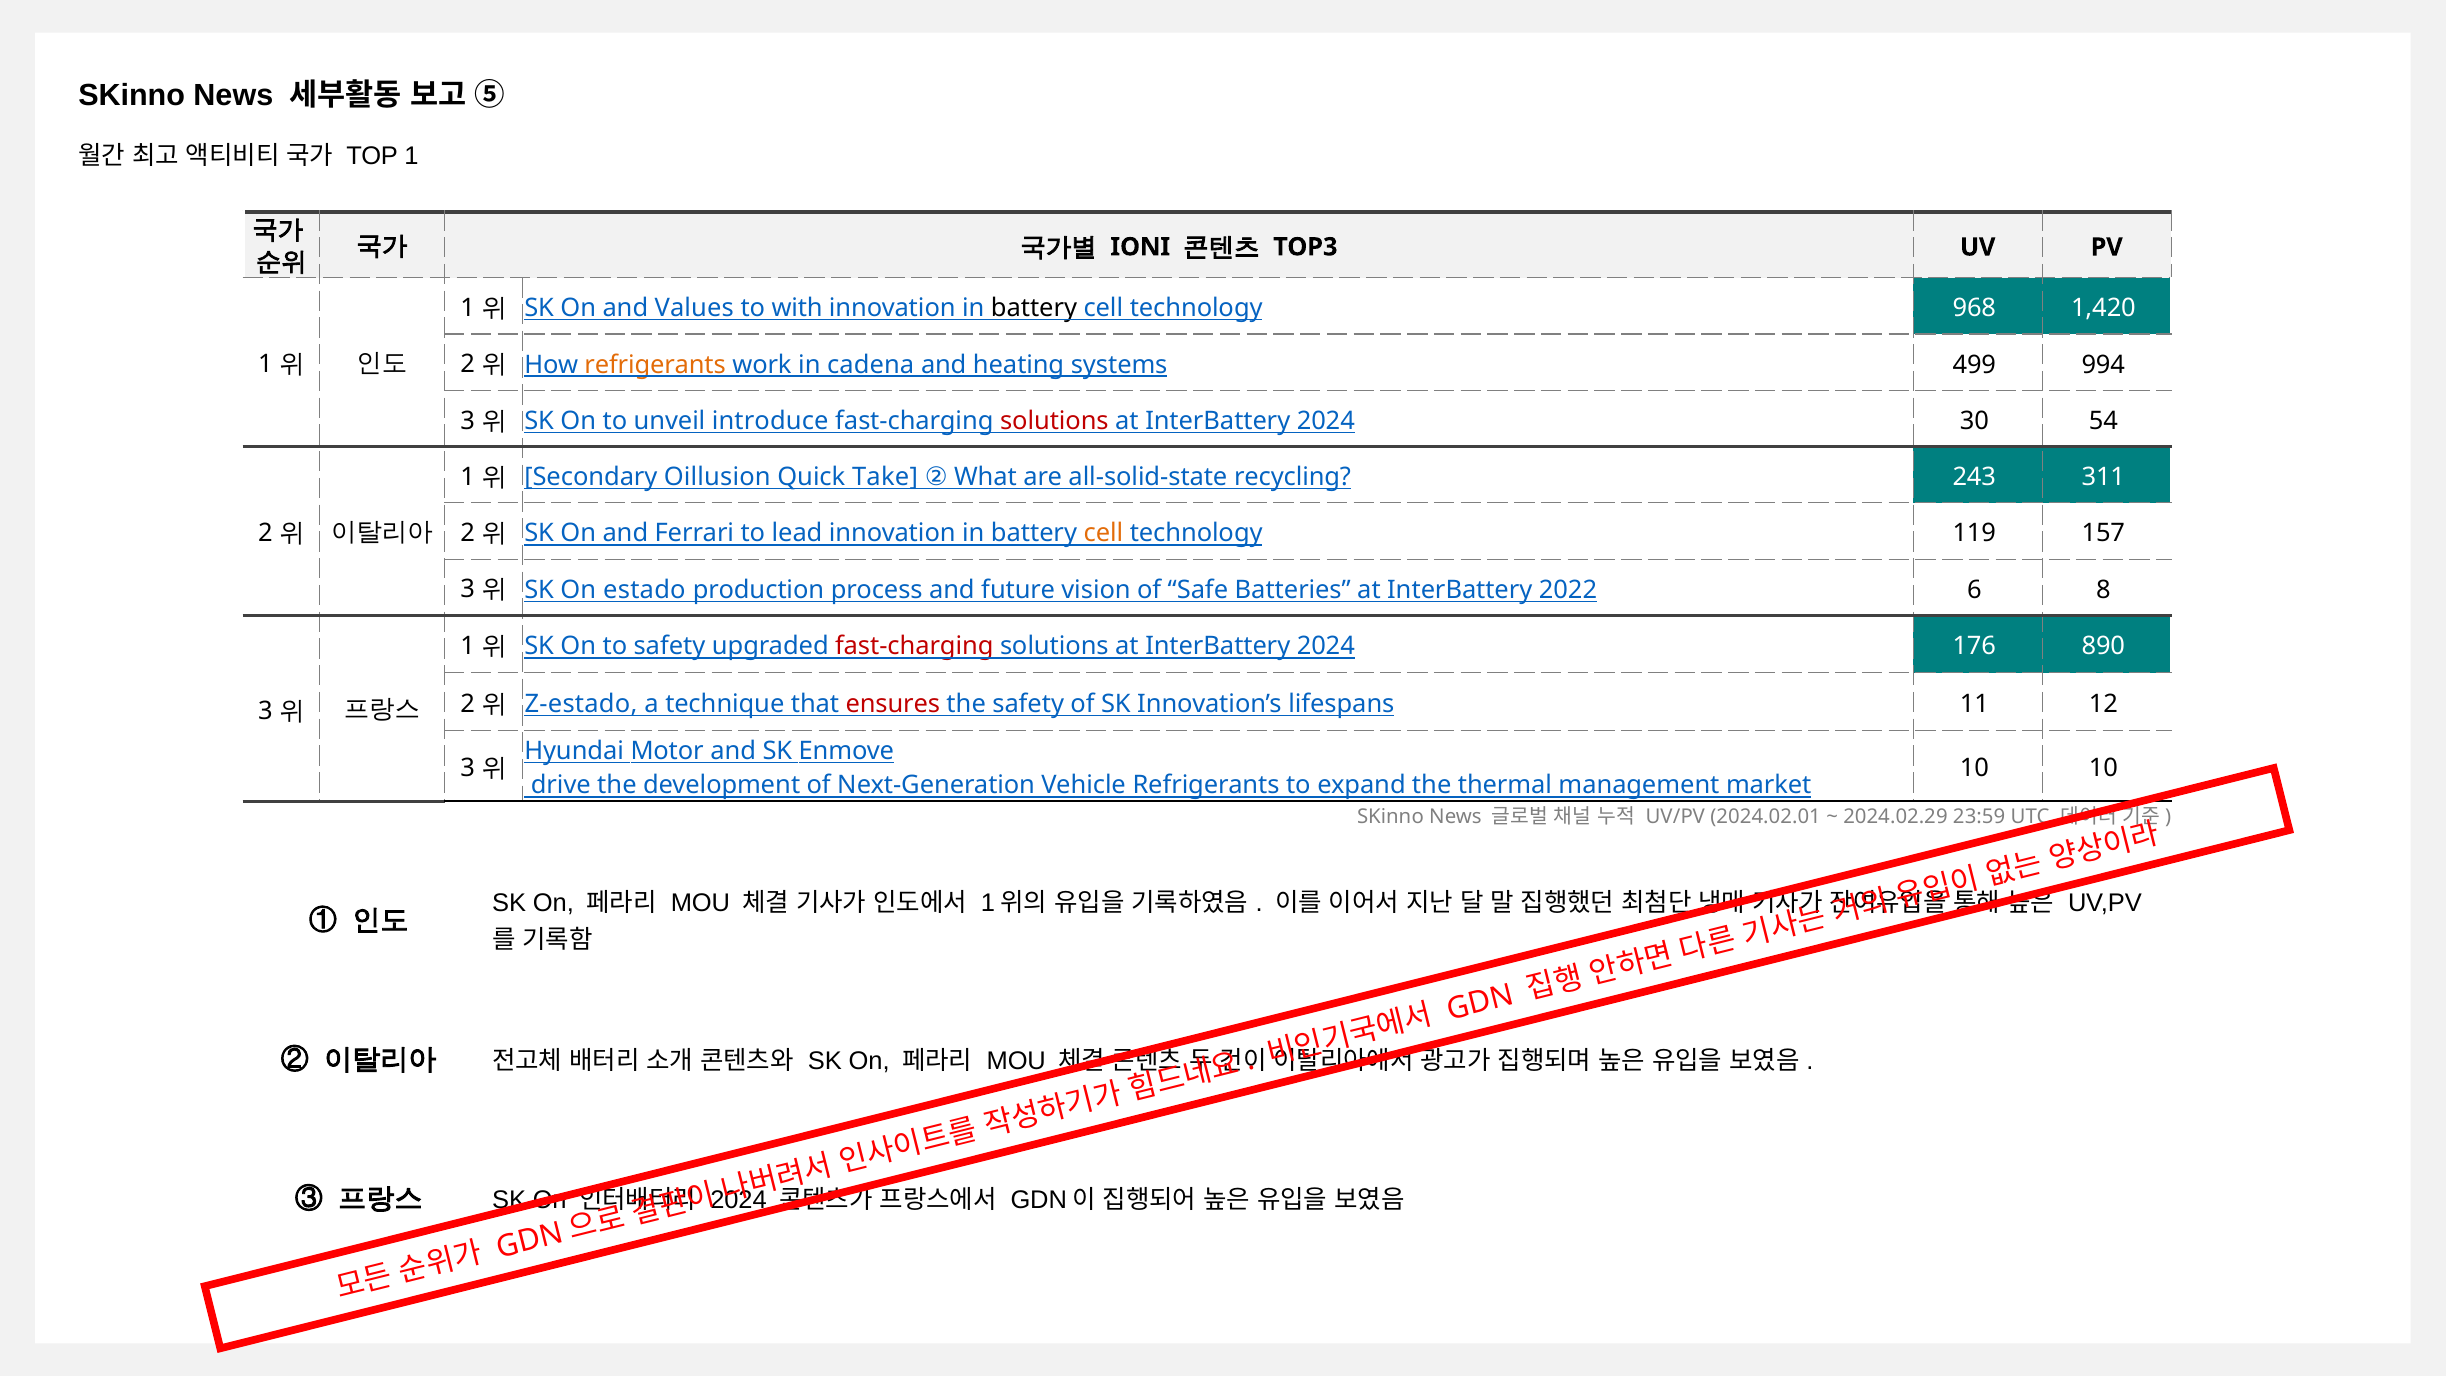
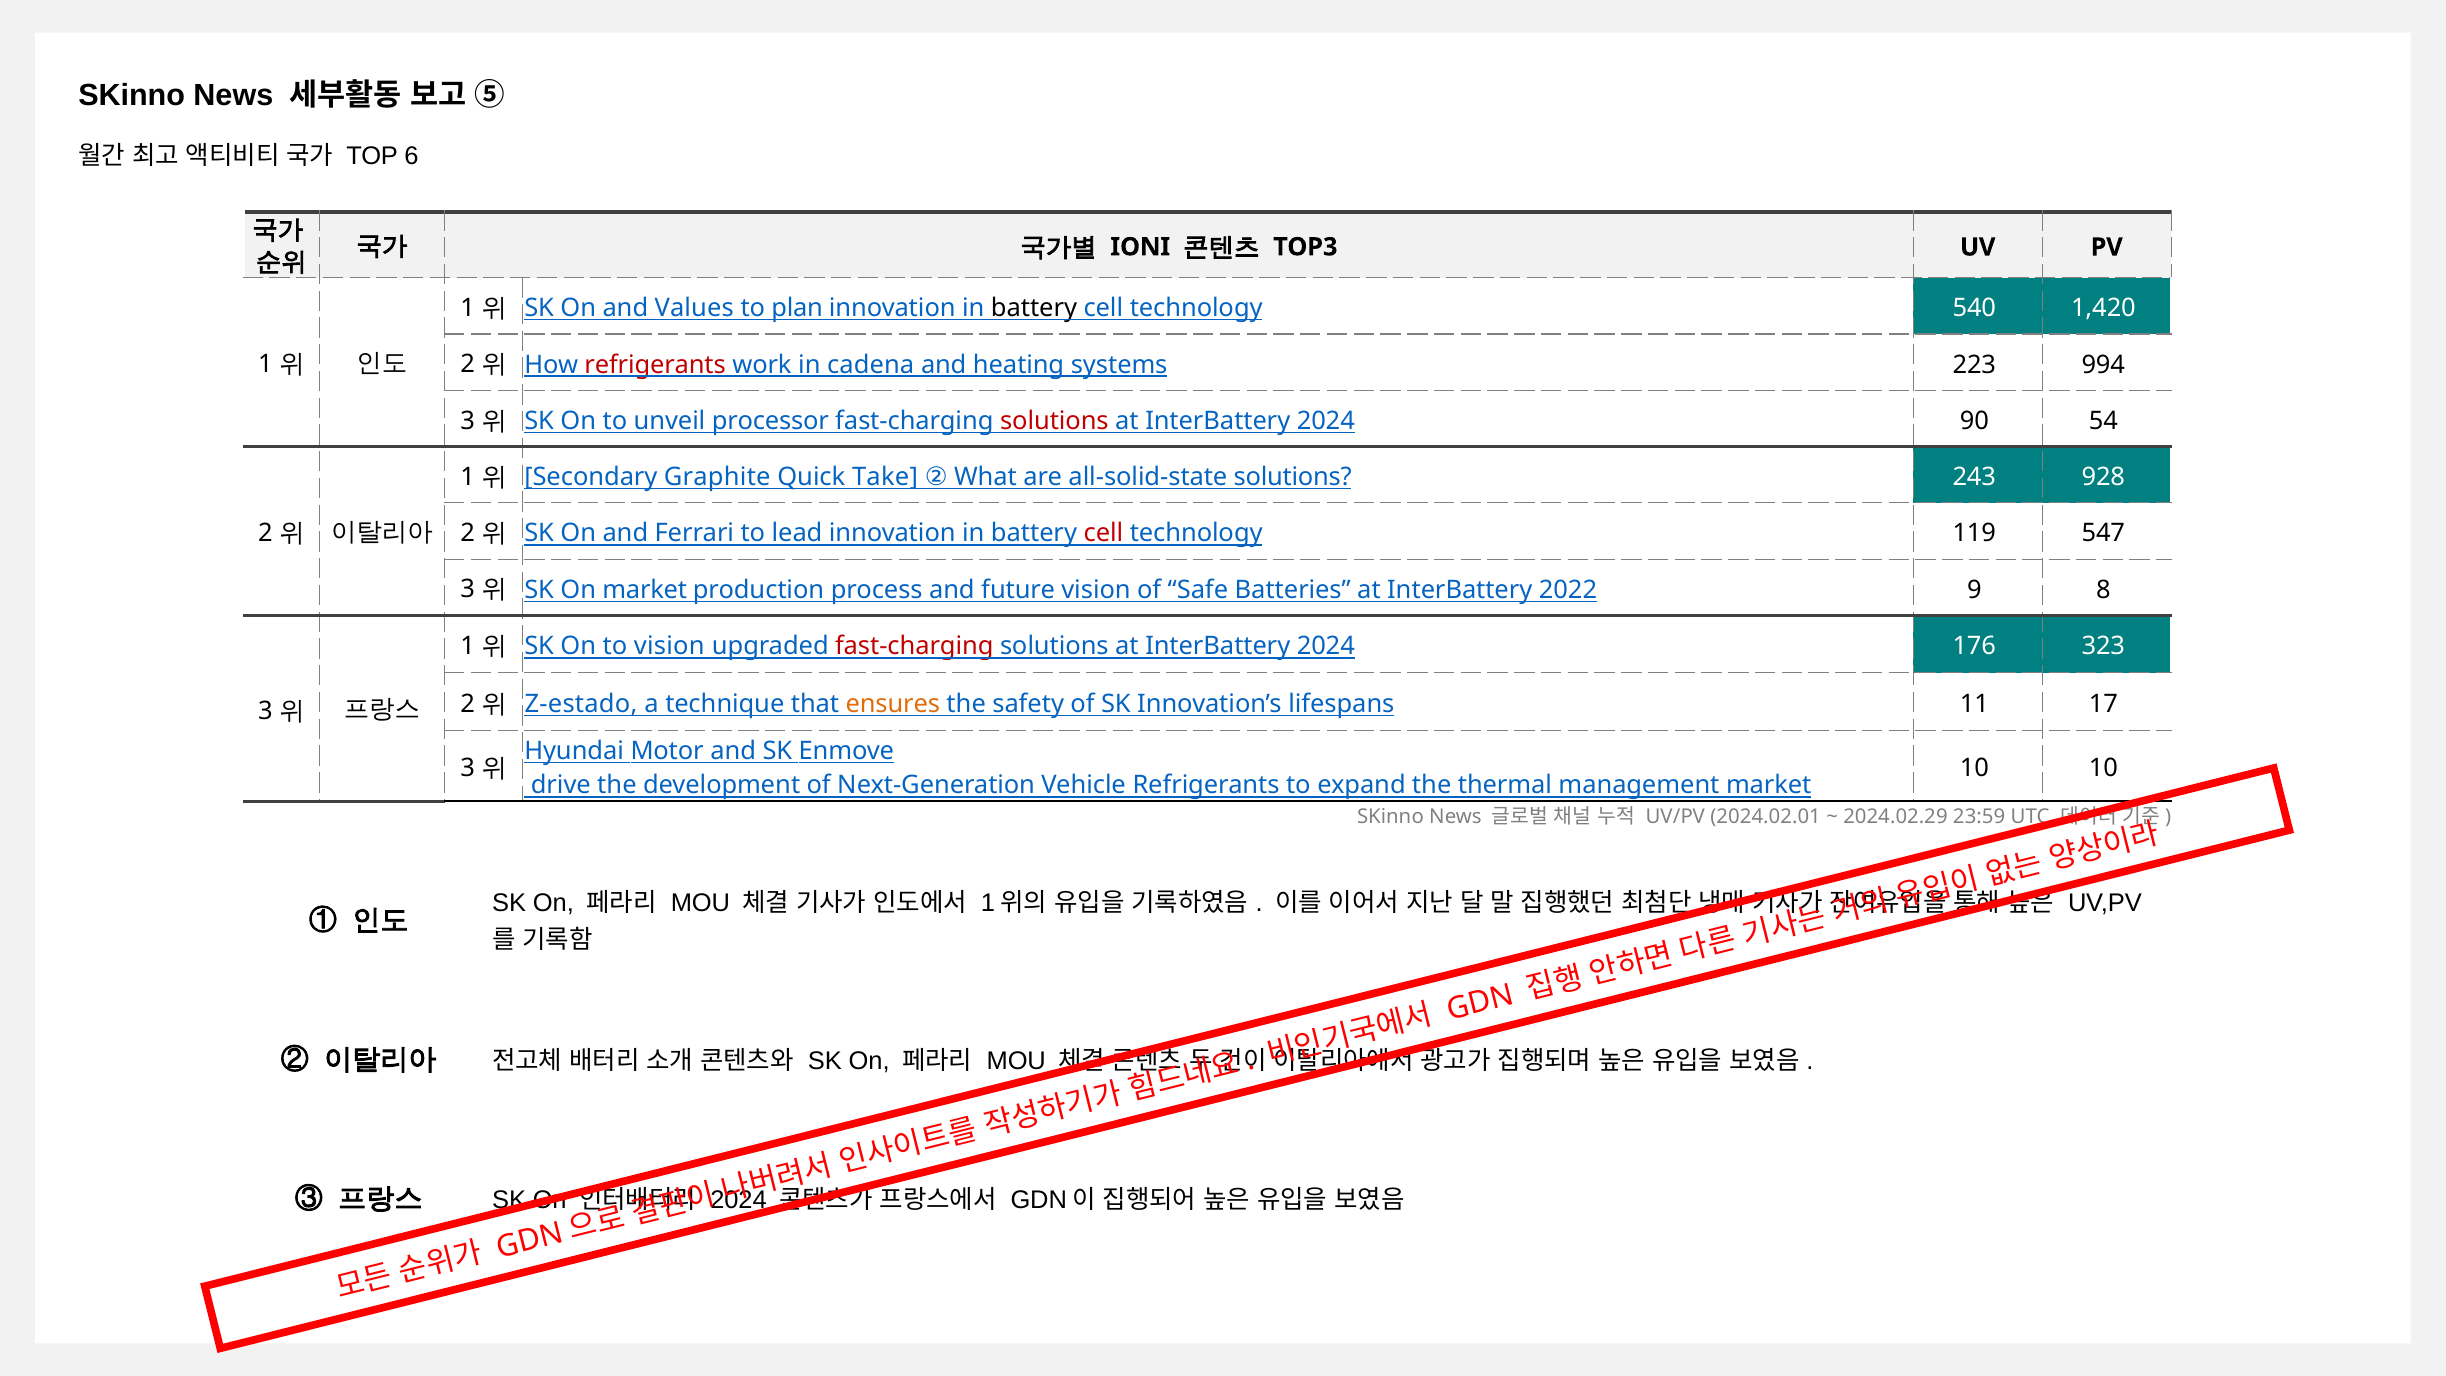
TOP 1: 1 -> 6
with: with -> plan
968: 968 -> 540
refrigerants at (655, 365) colour: orange -> red
499: 499 -> 223
introduce: introduce -> processor
30: 30 -> 90
311: 311 -> 928
Oillusion: Oillusion -> Graphite
all-solid-state recycling: recycling -> solutions
cell at (1103, 533) colour: orange -> red
157: 157 -> 547
On estado: estado -> market
6: 6 -> 9
to safety: safety -> vision
890: 890 -> 323
ensures colour: red -> orange
12: 12 -> 17
